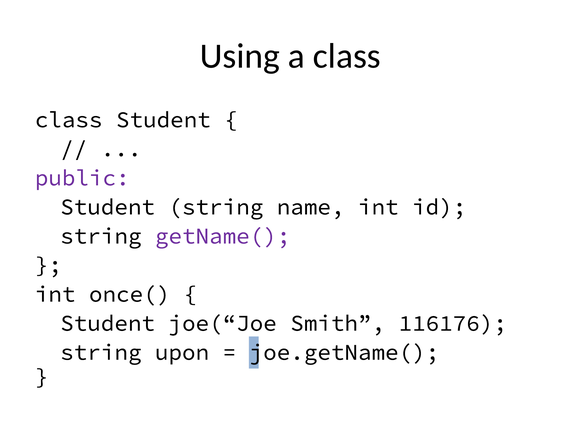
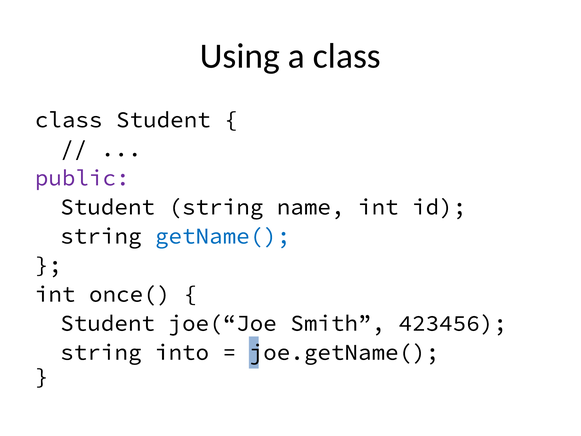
getName( colour: purple -> blue
116176: 116176 -> 423456
upon: upon -> into
